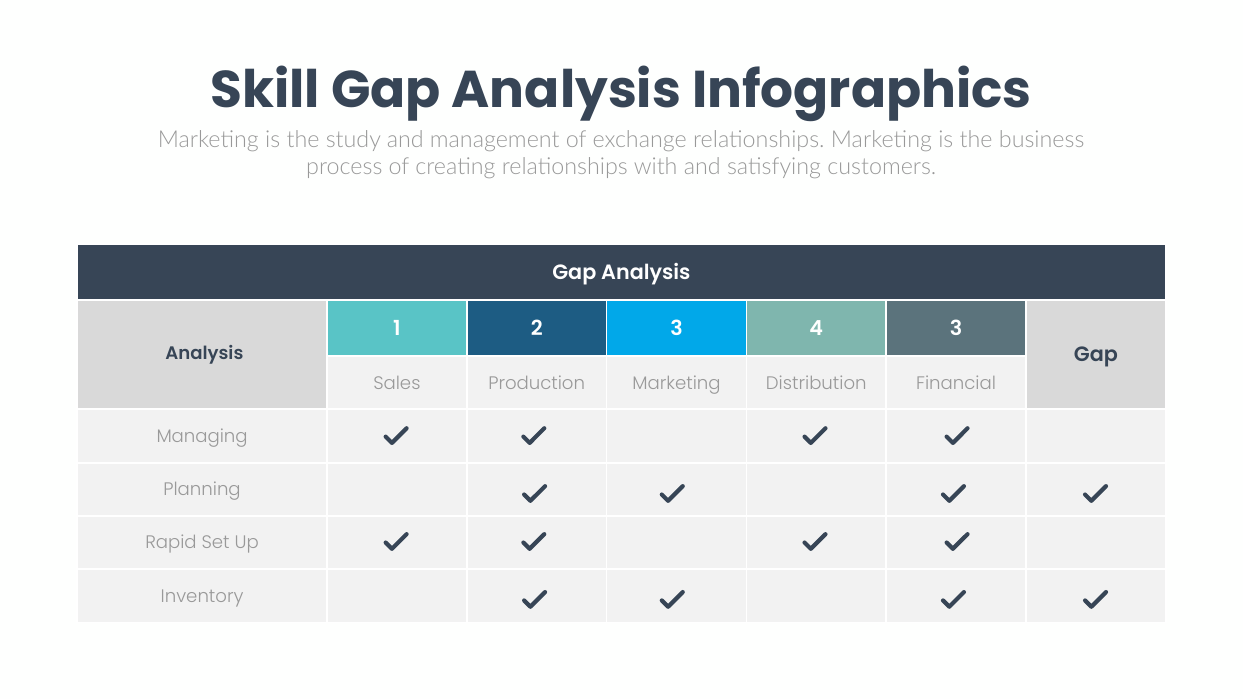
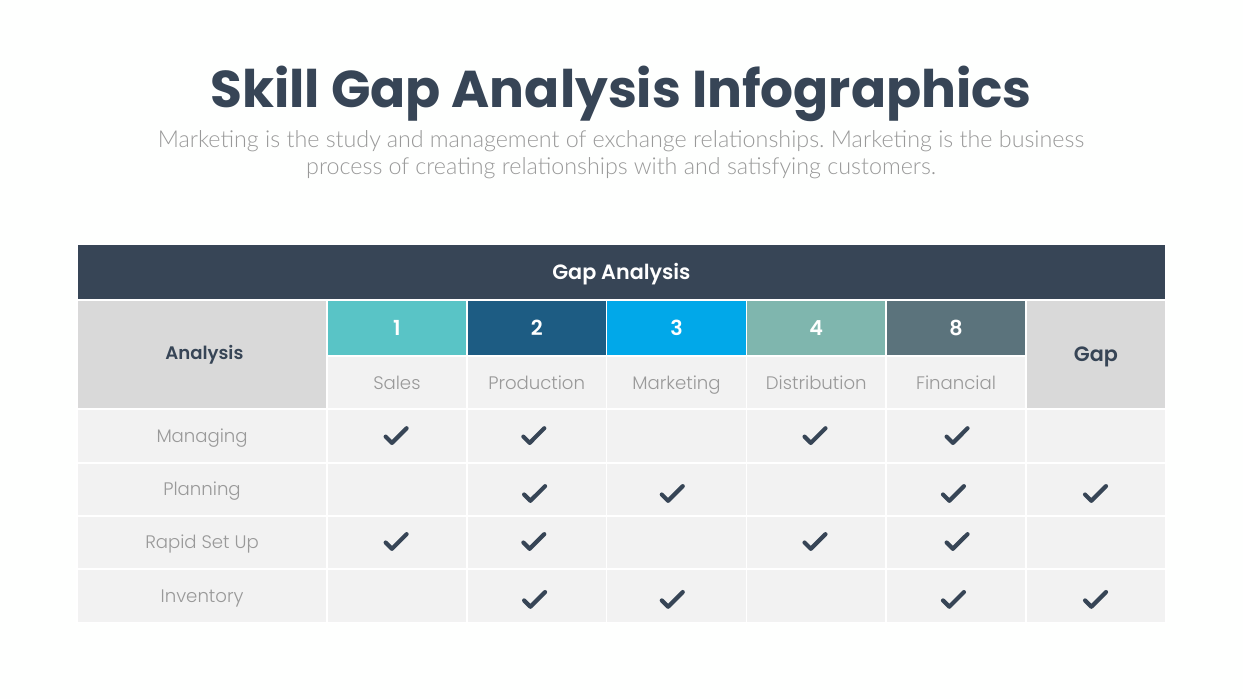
4 3: 3 -> 8
